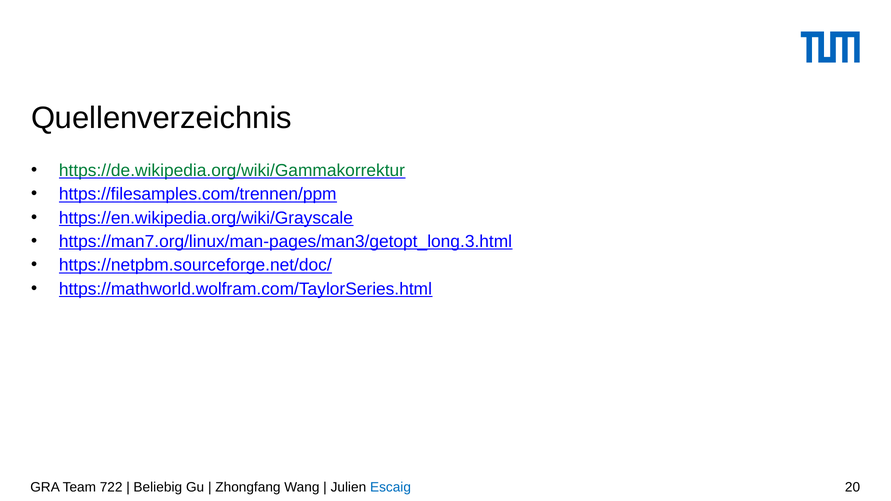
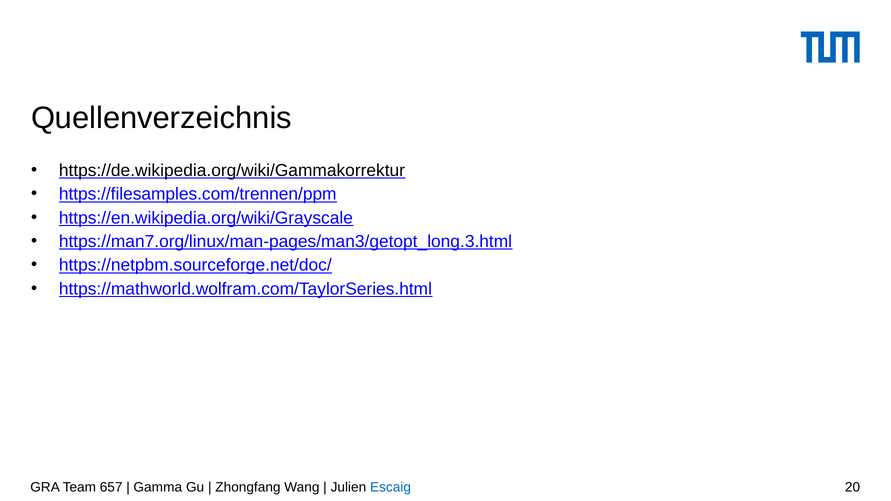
https://de.wikipedia.org/wiki/Gammakorrektur colour: green -> black
722: 722 -> 657
Beliebig: Beliebig -> Gamma
